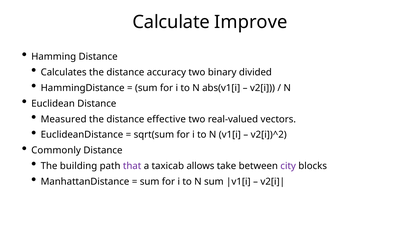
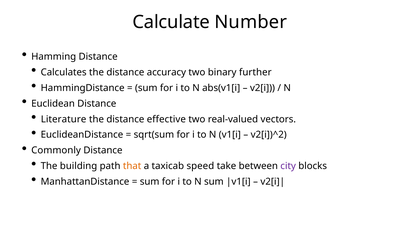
Improve: Improve -> Number
divided: divided -> further
Measured: Measured -> Literature
that colour: purple -> orange
allows: allows -> speed
